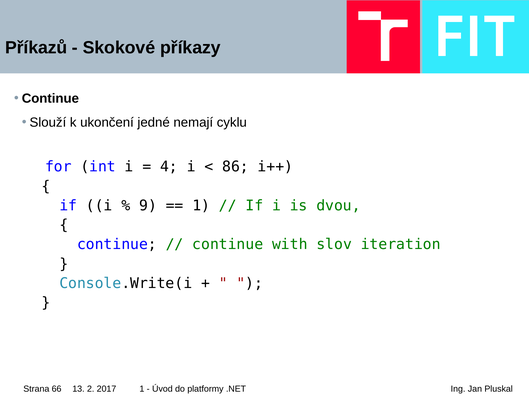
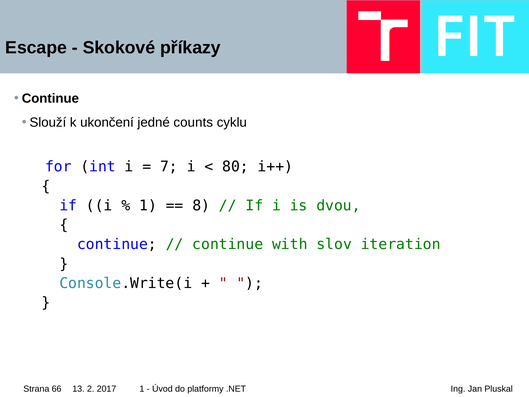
Příkazů: Příkazů -> Escape
nemají: nemají -> counts
4: 4 -> 7
86: 86 -> 80
9 at (148, 205): 9 -> 1
1 at (201, 205): 1 -> 8
